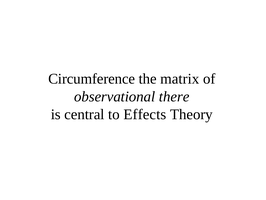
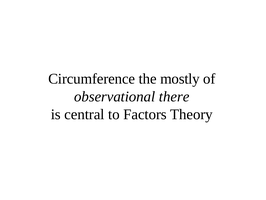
matrix: matrix -> mostly
Effects: Effects -> Factors
